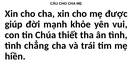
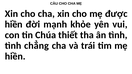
giúp at (14, 24): giúp -> hiền
